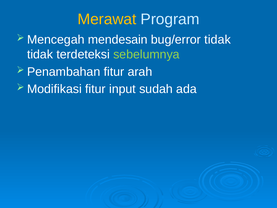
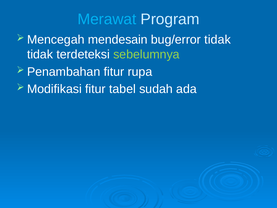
Merawat colour: yellow -> light blue
arah: arah -> rupa
input: input -> tabel
